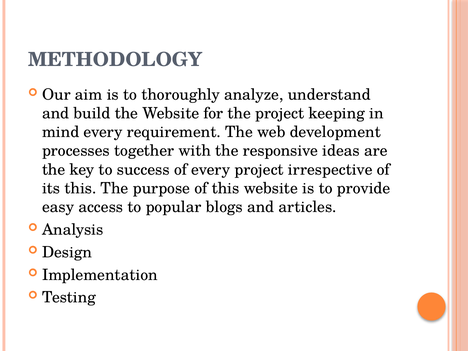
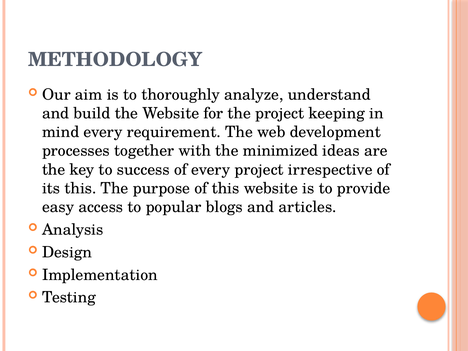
responsive: responsive -> minimized
